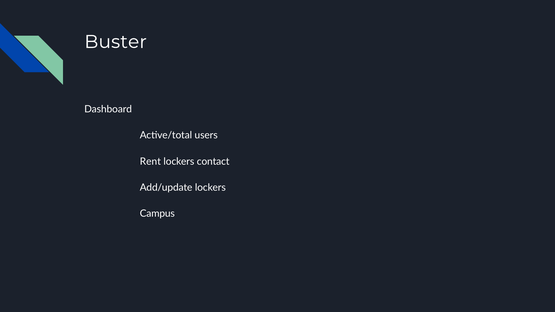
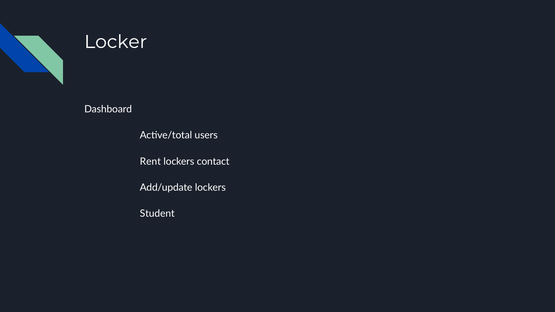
Buster: Buster -> Locker
Campus: Campus -> Student
